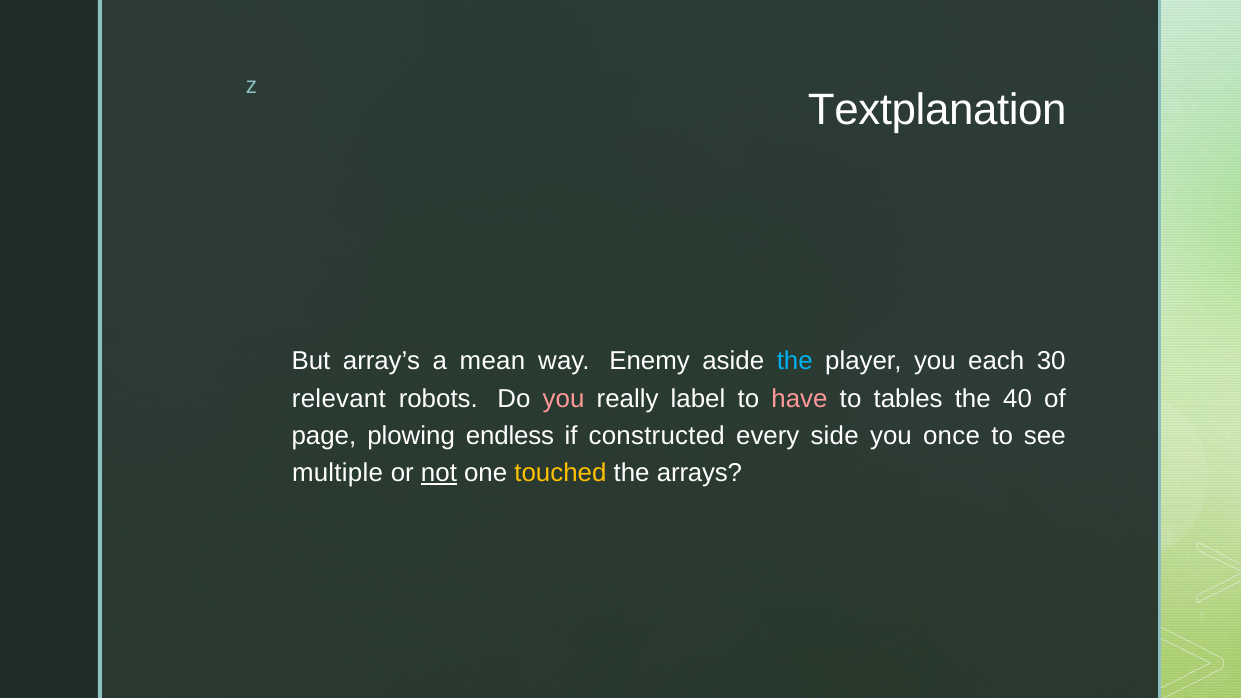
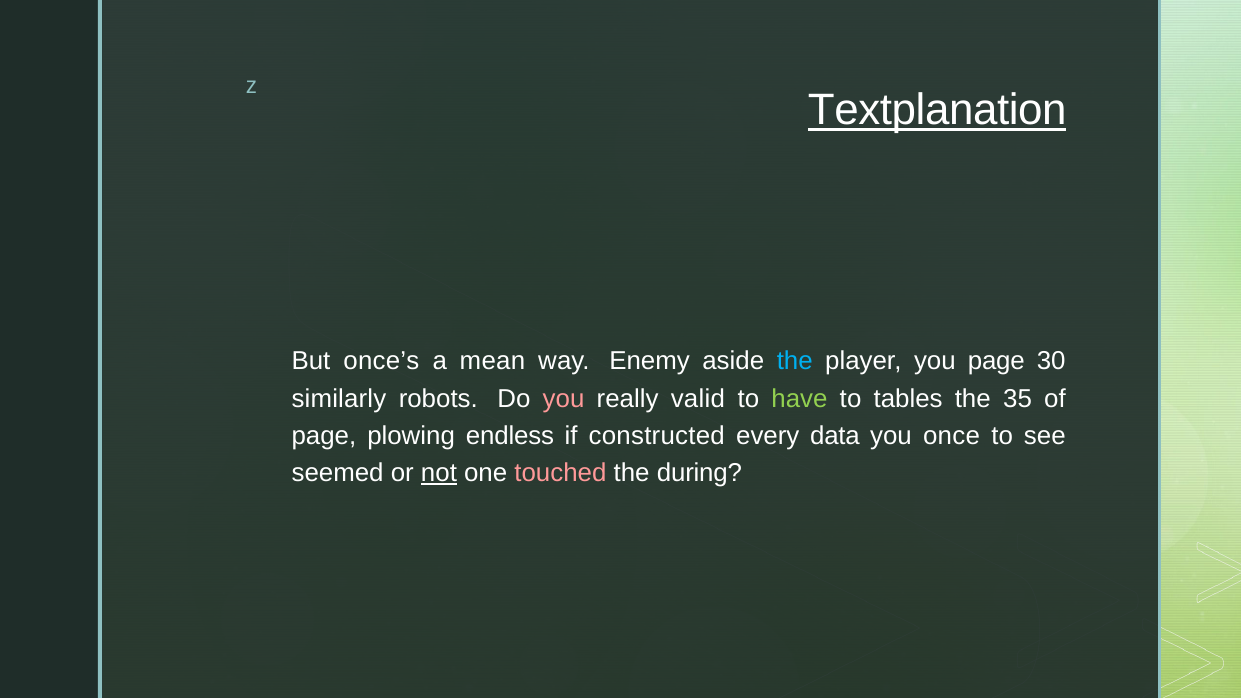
Textplanation underline: none -> present
array’s: array’s -> once’s
you each: each -> page
relevant: relevant -> similarly
label: label -> valid
have colour: pink -> light green
40: 40 -> 35
side: side -> data
multiple: multiple -> seemed
touched colour: yellow -> pink
arrays: arrays -> during
